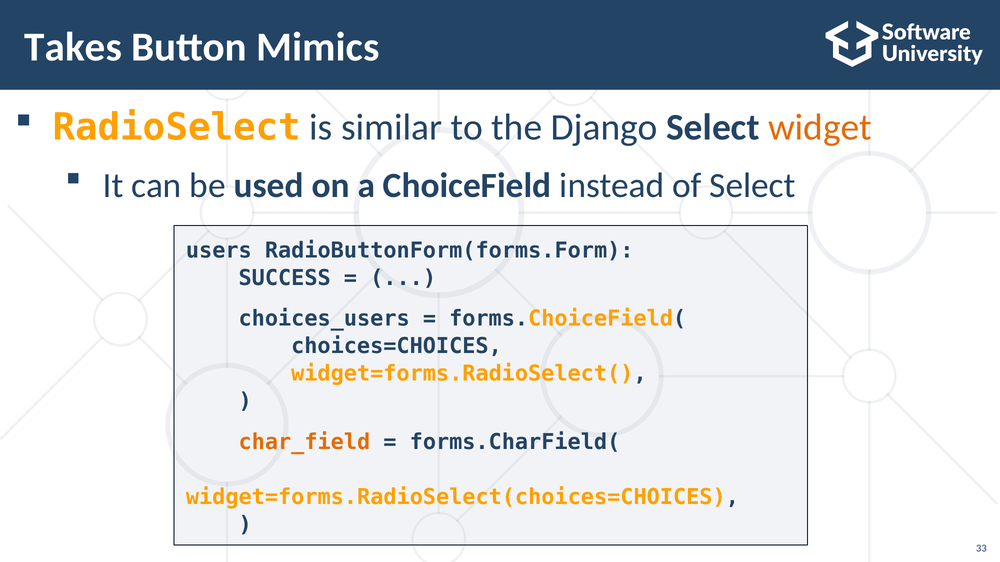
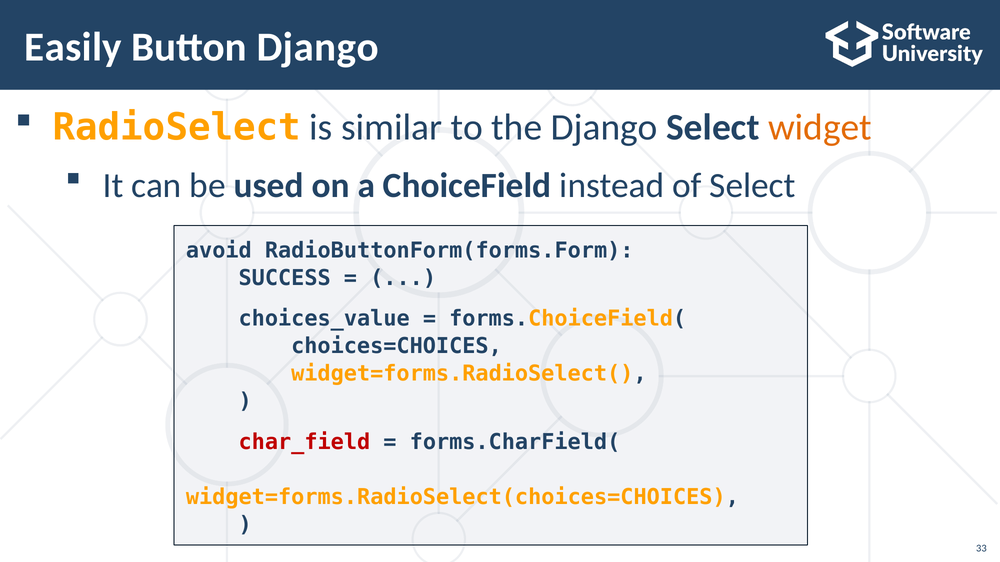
Takes: Takes -> Easily
Button Mimics: Mimics -> Django
users: users -> avoid
choices_users: choices_users -> choices_value
char_field colour: orange -> red
